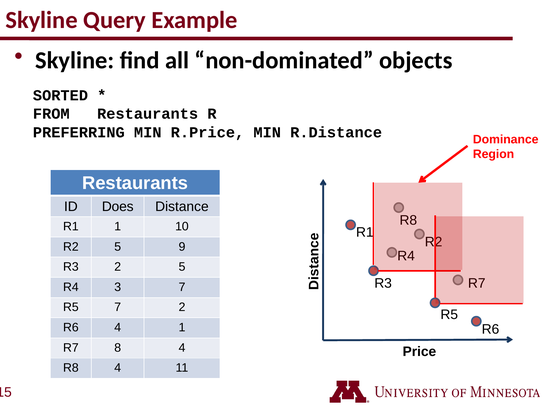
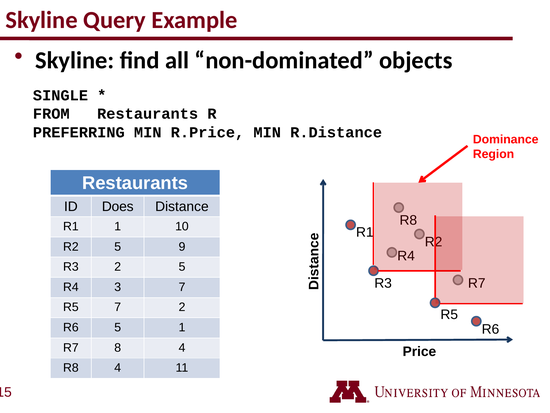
SORTED: SORTED -> SINGLE
R6 4: 4 -> 5
